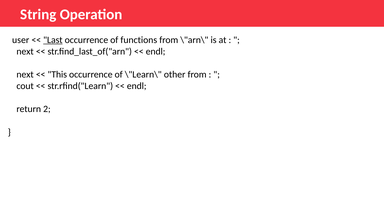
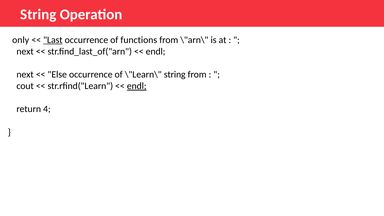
user: user -> only
This: This -> Else
\"Learn\ other: other -> string
endl at (137, 86) underline: none -> present
2: 2 -> 4
